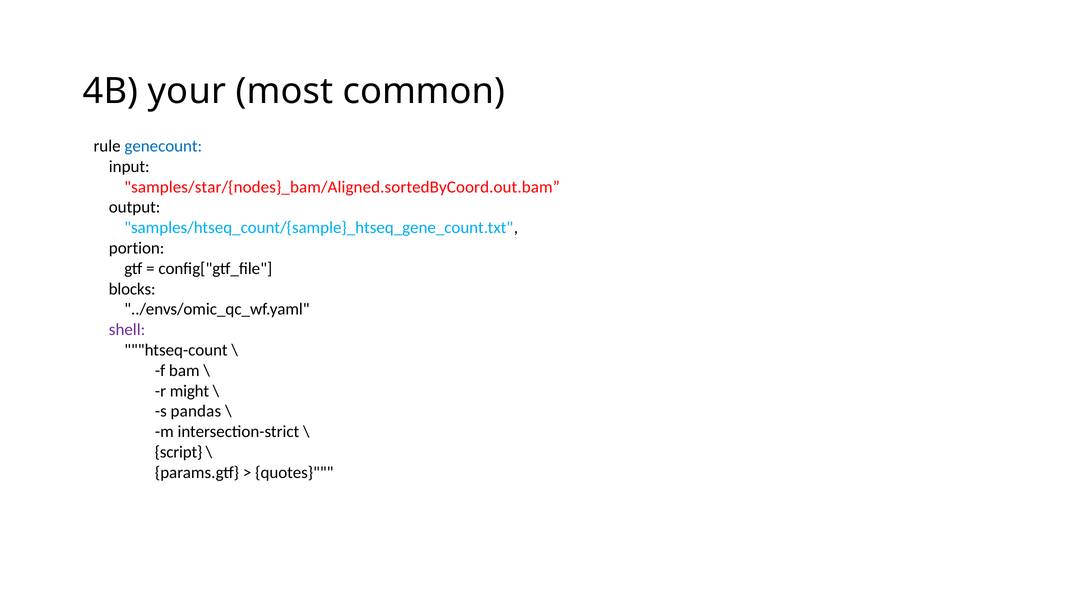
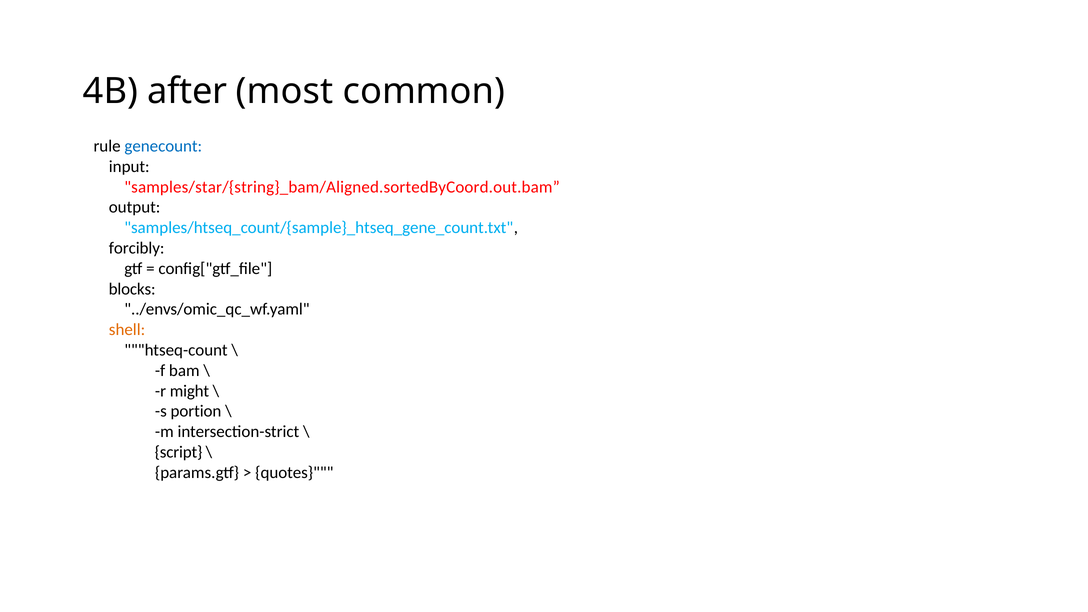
your: your -> after
samples/star/{nodes}_bam/Aligned.sortedByCoord.out.bam: samples/star/{nodes}_bam/Aligned.sortedByCoord.out.bam -> samples/star/{string}_bam/Aligned.sortedByCoord.out.bam
portion: portion -> forcibly
shell colour: purple -> orange
pandas: pandas -> portion
